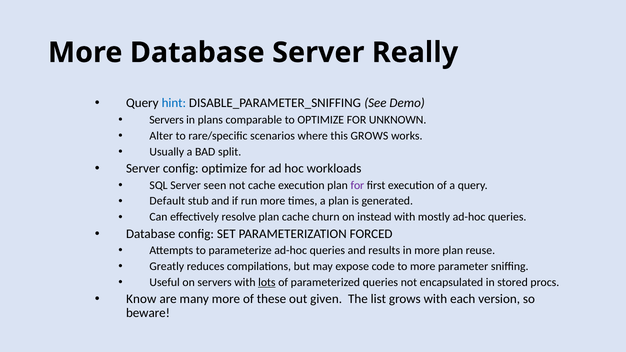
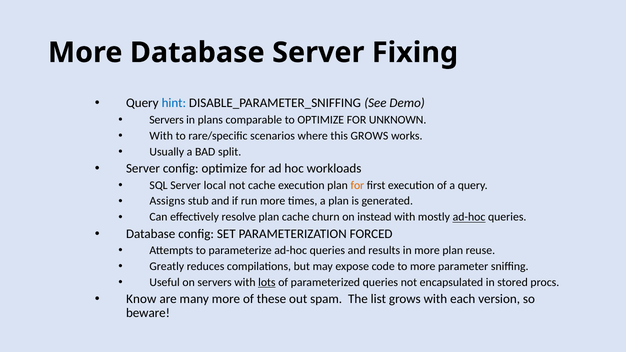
Really: Really -> Fixing
Alter at (161, 136): Alter -> With
seen: seen -> local
for at (357, 185) colour: purple -> orange
Default: Default -> Assigns
ad-hoc at (469, 217) underline: none -> present
given: given -> spam
